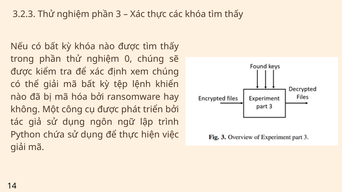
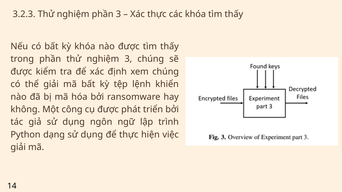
nghiệm 0: 0 -> 3
chứa: chứa -> dạng
